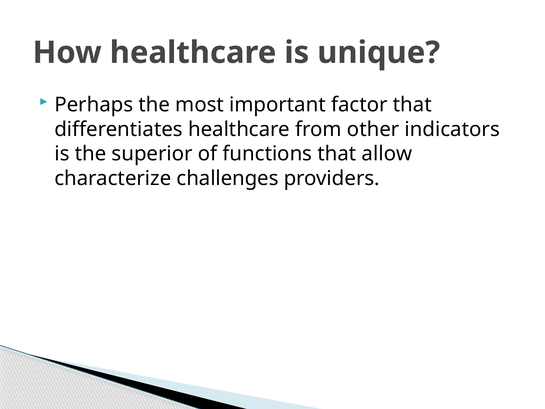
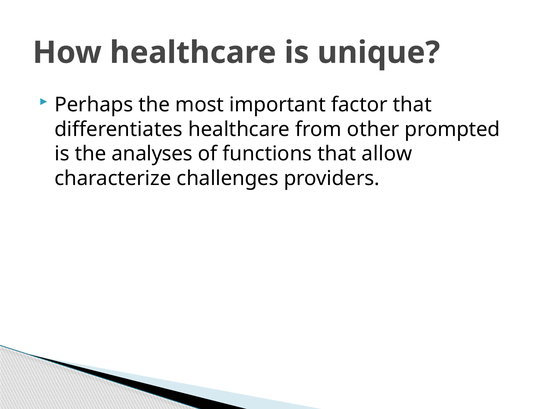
indicators: indicators -> prompted
superior: superior -> analyses
